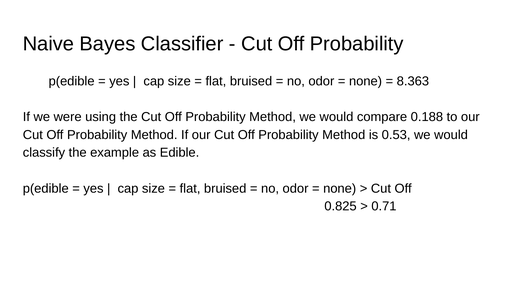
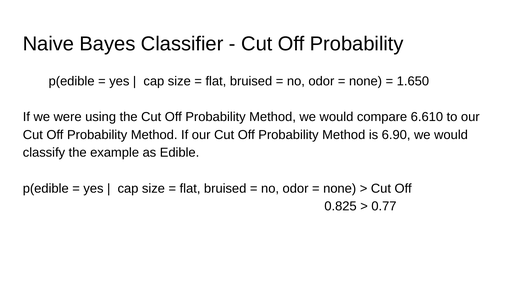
8.363: 8.363 -> 1.650
0.188: 0.188 -> 6.610
0.53: 0.53 -> 6.90
0.71: 0.71 -> 0.77
